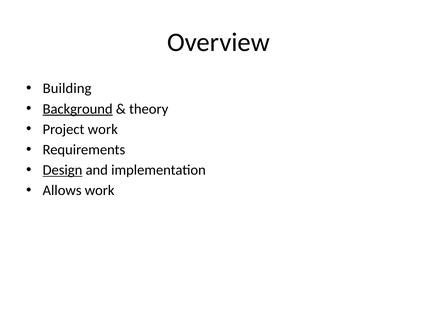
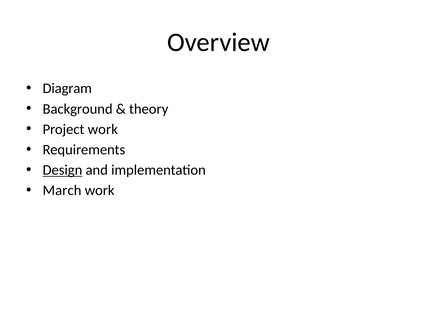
Building: Building -> Diagram
Background underline: present -> none
Allows: Allows -> March
